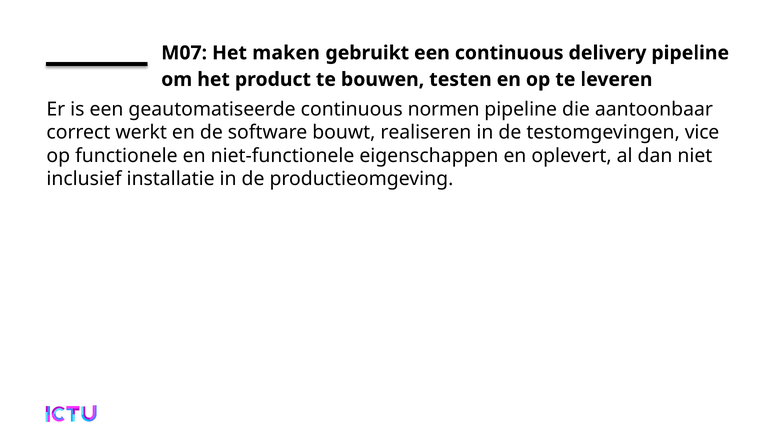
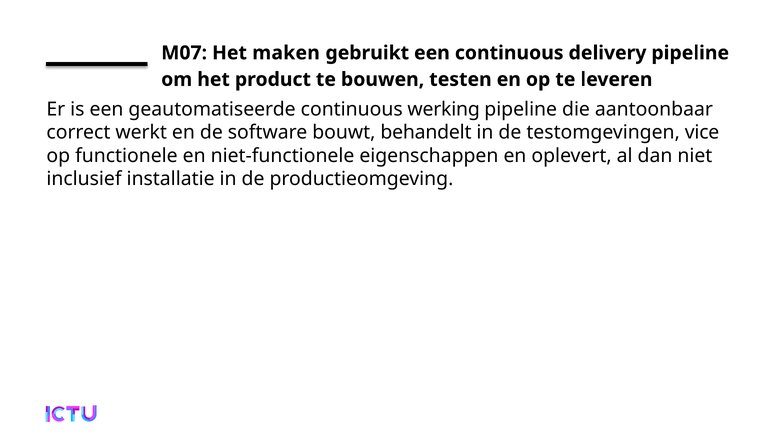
normen: normen -> werking
realiseren: realiseren -> behandelt
